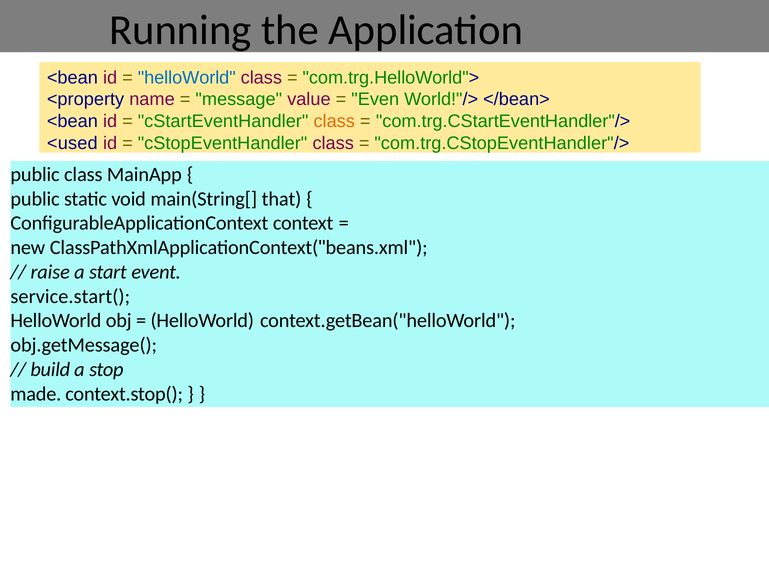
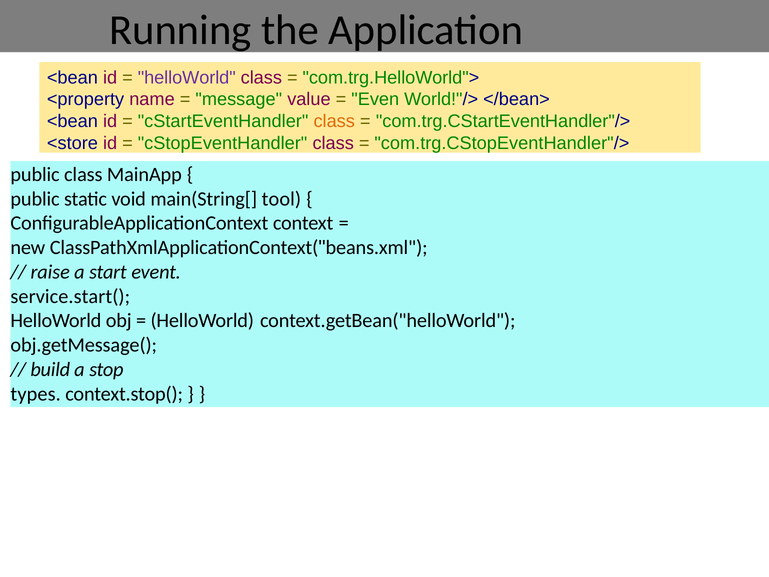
helloWorld at (187, 78) colour: blue -> purple
<used: <used -> <store
that: that -> tool
made: made -> types
